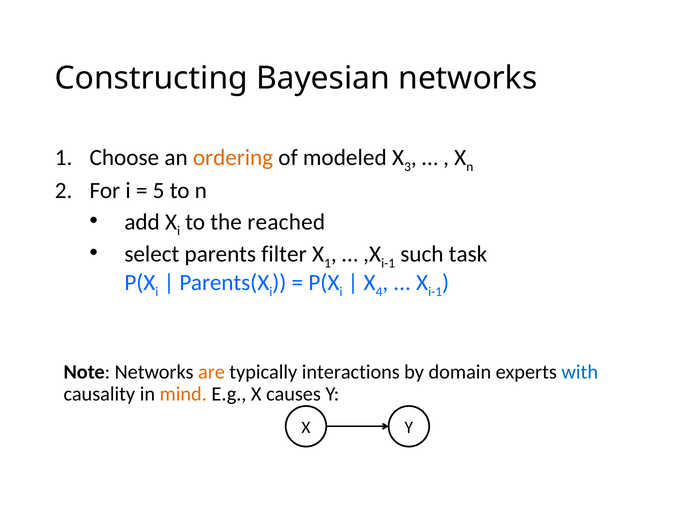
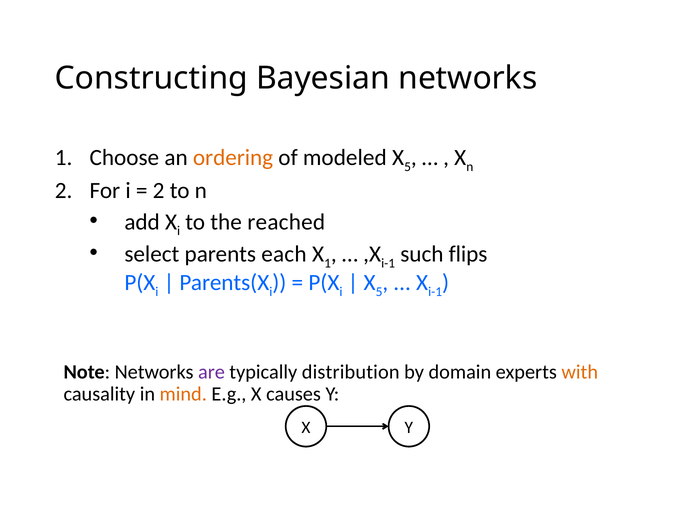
3 at (408, 167): 3 -> 5
5 at (159, 191): 5 -> 2
filter: filter -> each
task: task -> flips
4 at (379, 292): 4 -> 5
are colour: orange -> purple
interactions: interactions -> distribution
with colour: blue -> orange
